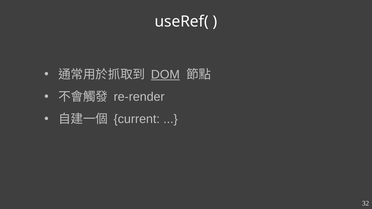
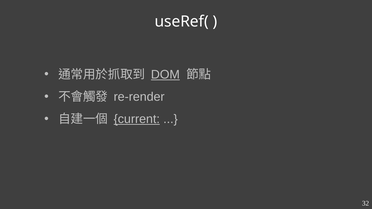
current underline: none -> present
